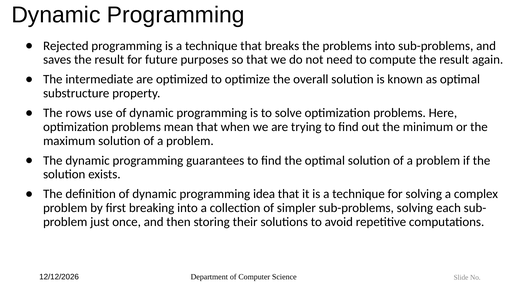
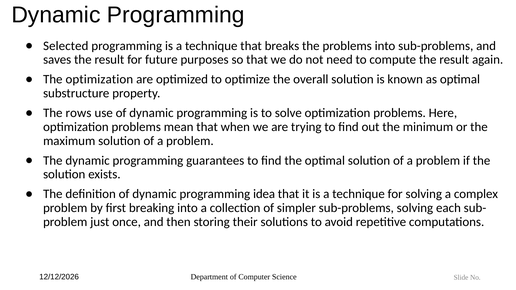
Rejected: Rejected -> Selected
The intermediate: intermediate -> optimization
